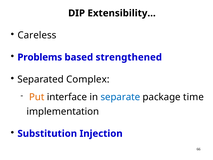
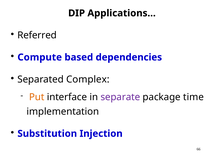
Extensibility…: Extensibility… -> Applications…
Careless: Careless -> Referred
Problems: Problems -> Compute
strengthened: strengthened -> dependencies
separate colour: blue -> purple
